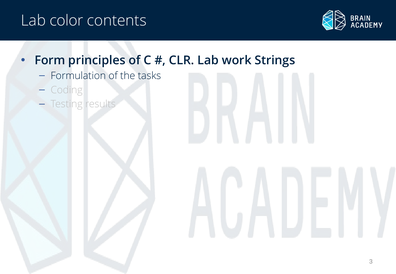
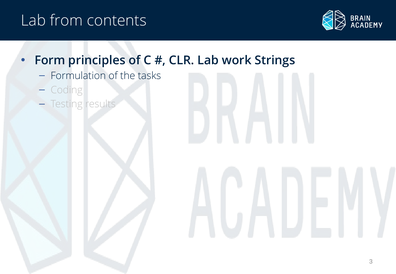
color: color -> from
